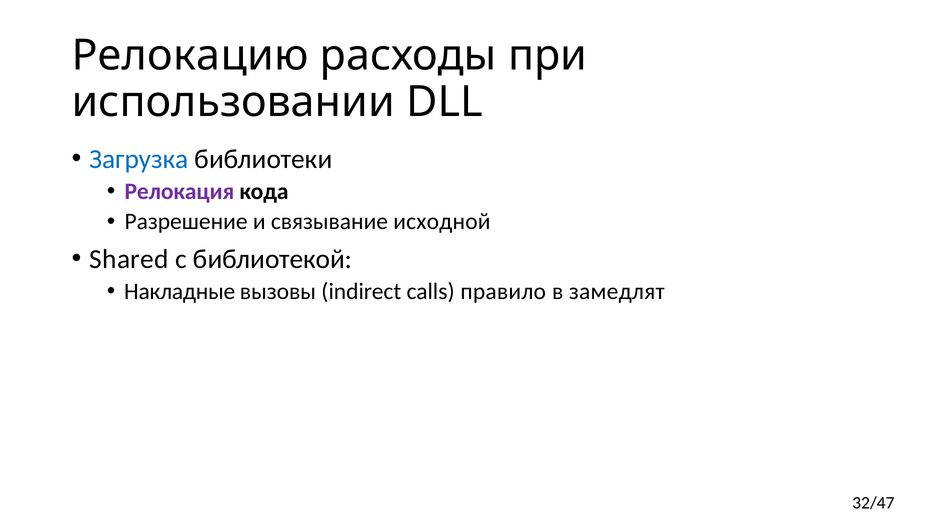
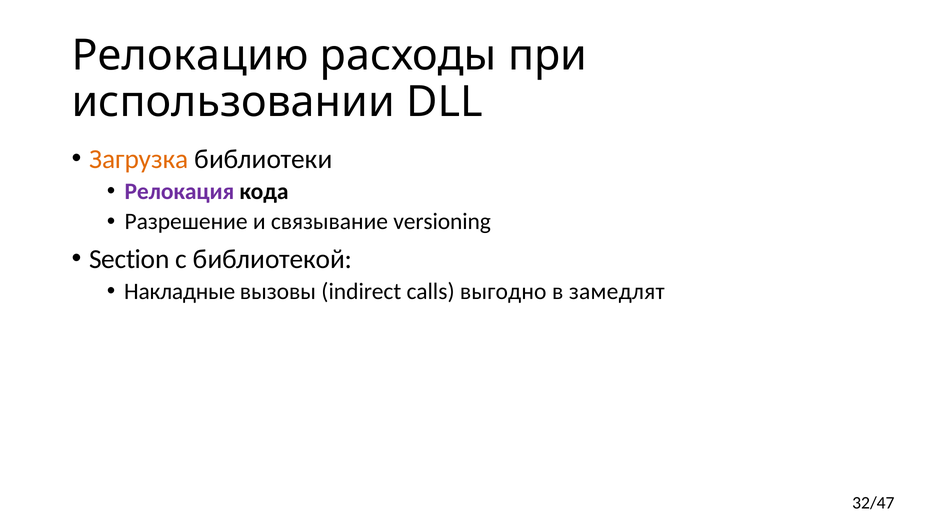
Загрузка colour: blue -> orange
исходной: исходной -> versioning
Shared: Shared -> Section
правило: правило -> выгодно
